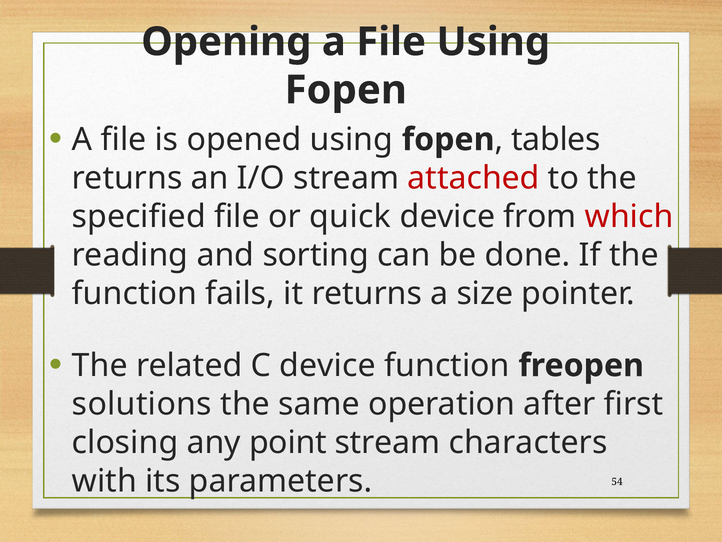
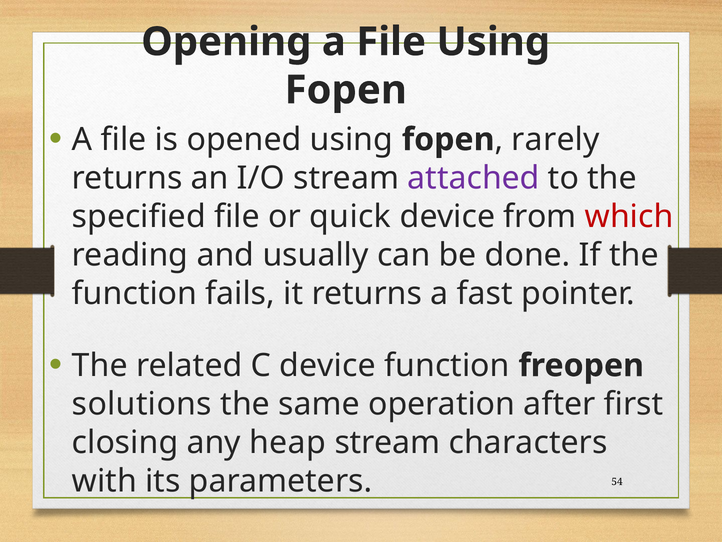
tables: tables -> rarely
attached colour: red -> purple
sorting: sorting -> usually
size: size -> fast
point: point -> heap
